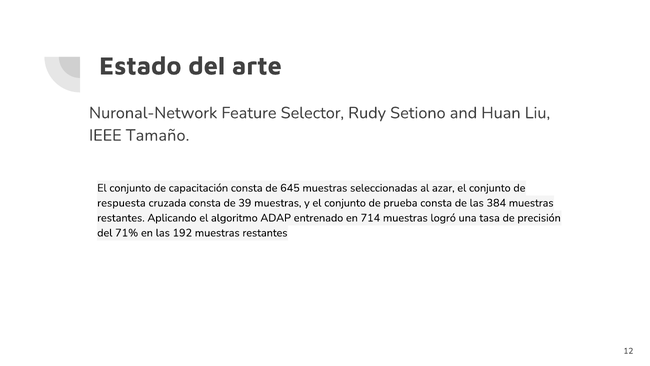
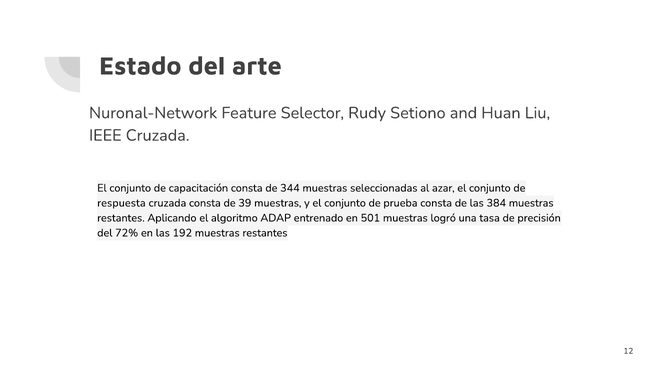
IEEE Tamaño: Tamaño -> Cruzada
645: 645 -> 344
714: 714 -> 501
71%: 71% -> 72%
